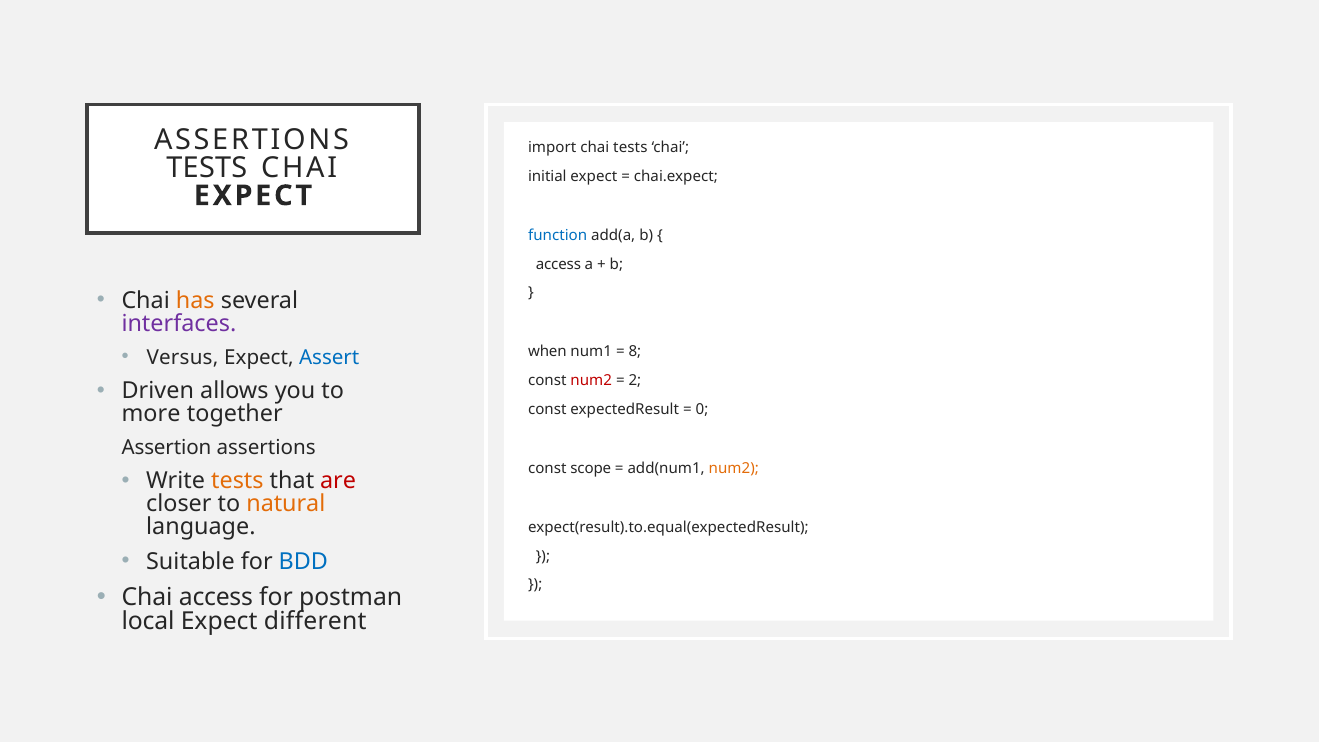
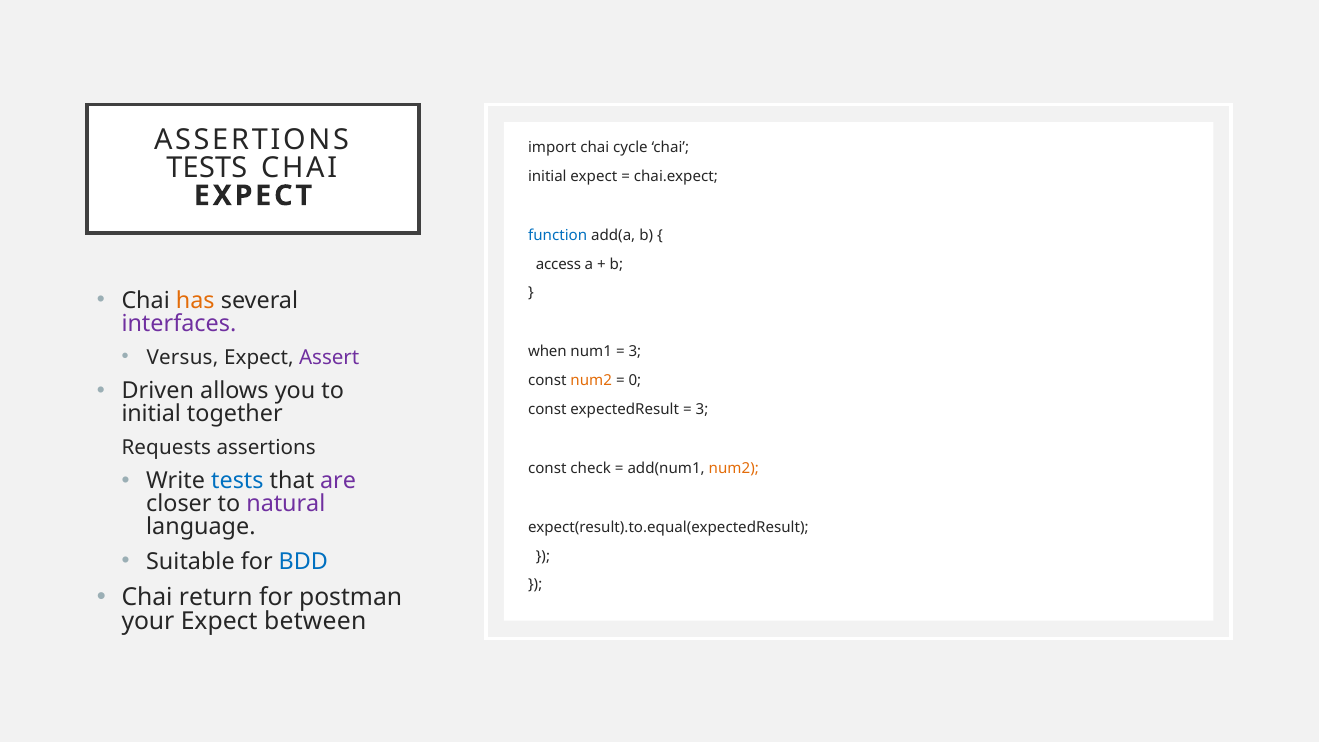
chai tests: tests -> cycle
Assert colour: blue -> purple
8 at (635, 352): 8 -> 3
num2 at (591, 381) colour: red -> orange
2: 2 -> 0
0 at (702, 409): 0 -> 3
more at (151, 414): more -> initial
Assertion: Assertion -> Requests
scope: scope -> check
tests at (237, 481) colour: orange -> blue
are colour: red -> purple
natural colour: orange -> purple
Chai access: access -> return
local: local -> your
different: different -> between
